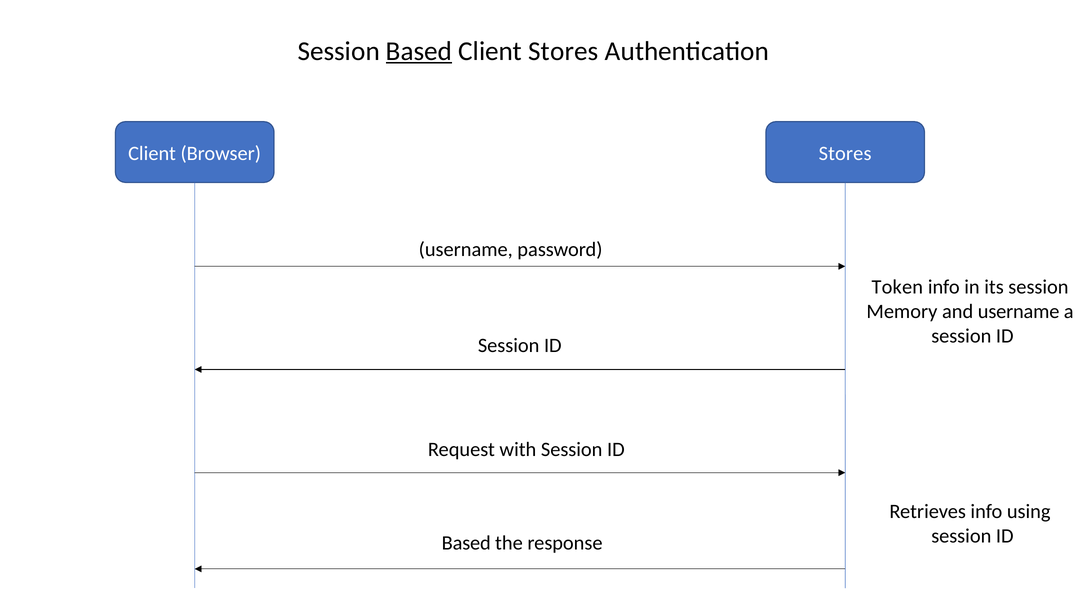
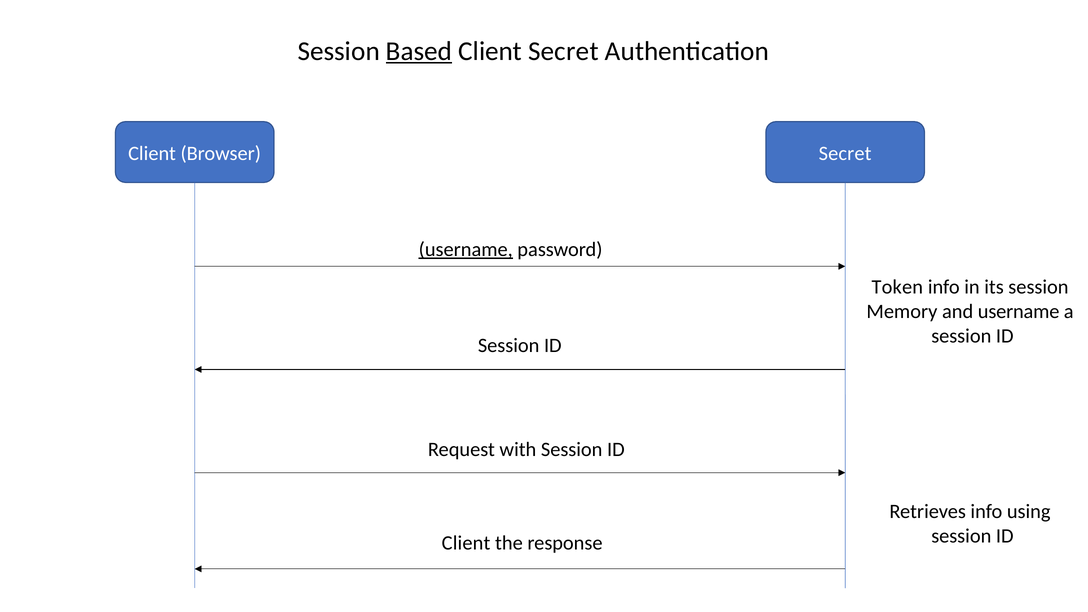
Client Stores: Stores -> Secret
Browser Stores: Stores -> Secret
username at (466, 249) underline: none -> present
Based at (466, 543): Based -> Client
